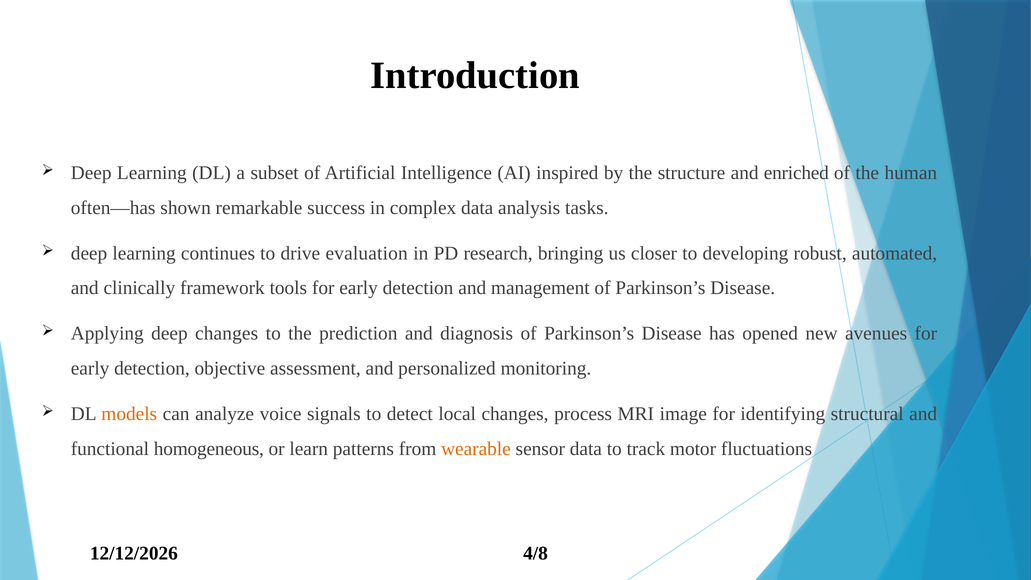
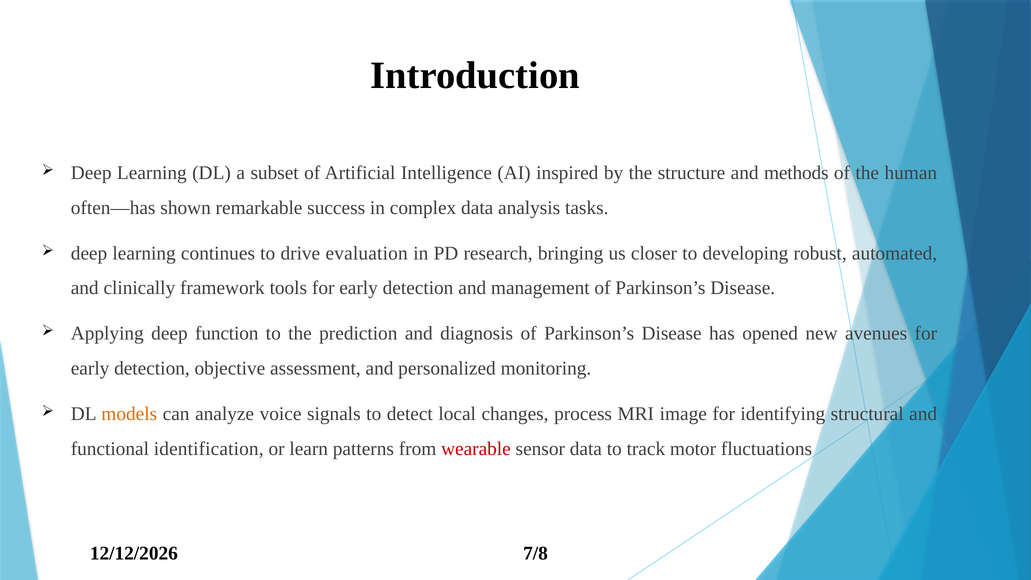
enriched: enriched -> methods
deep changes: changes -> function
homogeneous: homogeneous -> identification
wearable colour: orange -> red
4/8: 4/8 -> 7/8
